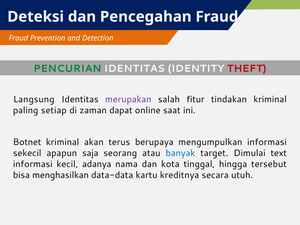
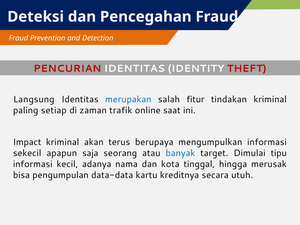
PENCURIAN colour: green -> red
merupakan colour: purple -> blue
dapat: dapat -> trafik
Botnet: Botnet -> Impact
text: text -> tipu
tersebut: tersebut -> merusak
menghasilkan: menghasilkan -> pengumpulan
